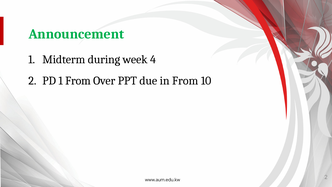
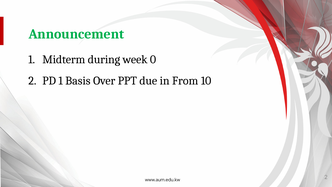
4: 4 -> 0
1 From: From -> Basis
